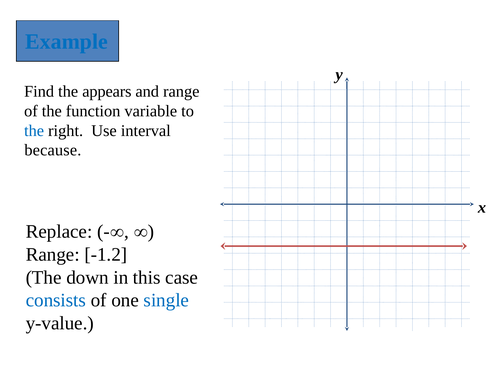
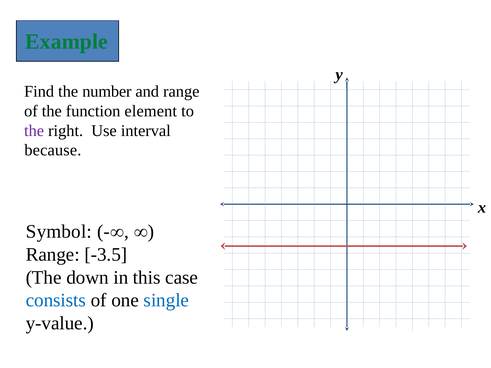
Example colour: blue -> green
appears: appears -> number
variable: variable -> element
the at (34, 131) colour: blue -> purple
Replace: Replace -> Symbol
-1.2: -1.2 -> -3.5
